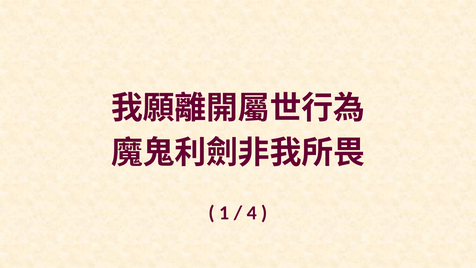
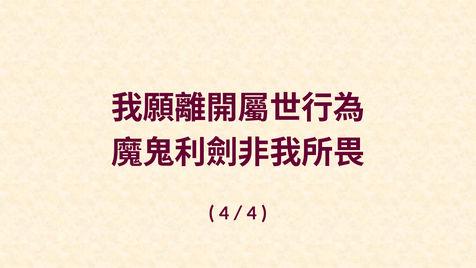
1 at (224, 213): 1 -> 4
